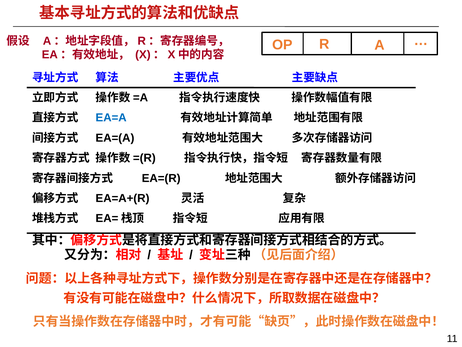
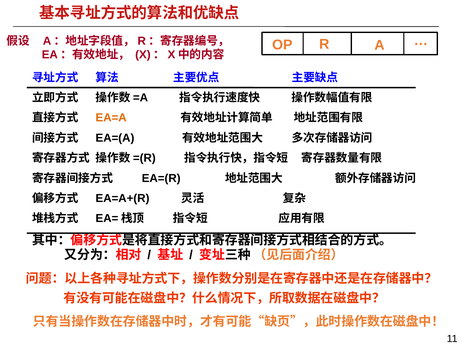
EA=A colour: blue -> orange
